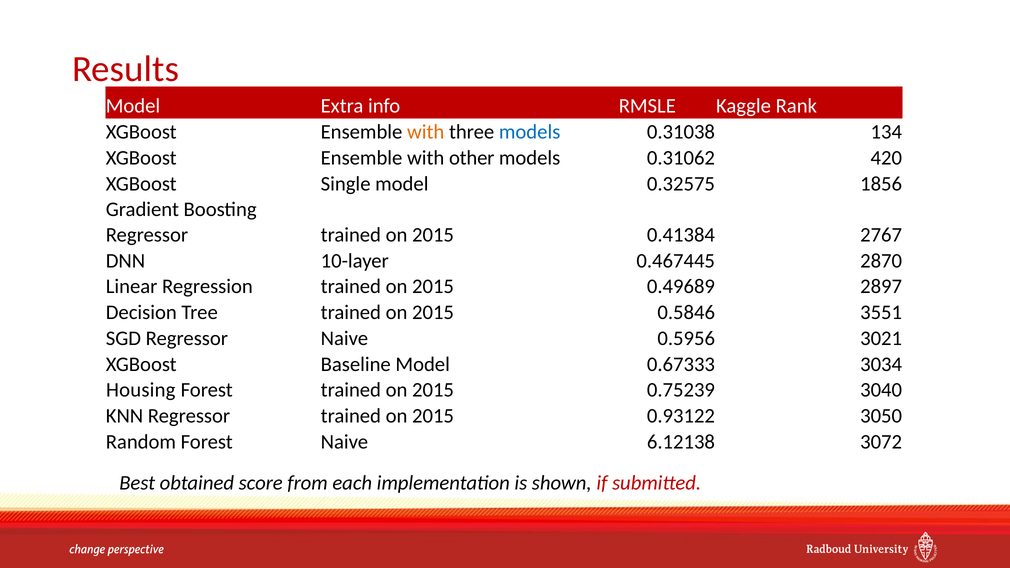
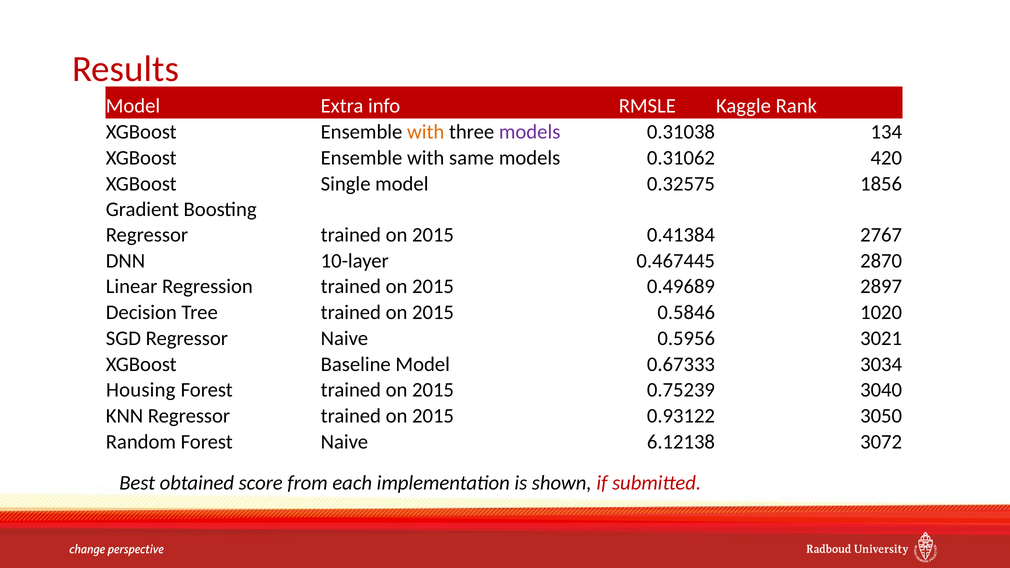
models at (530, 132) colour: blue -> purple
other: other -> same
3551: 3551 -> 1020
